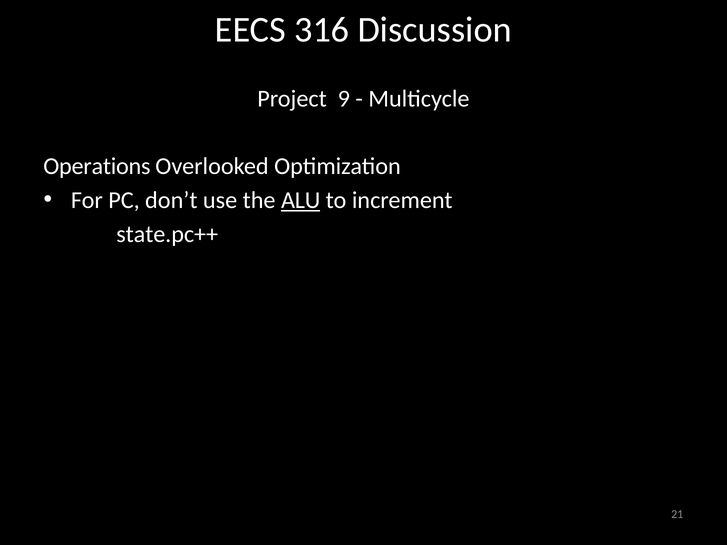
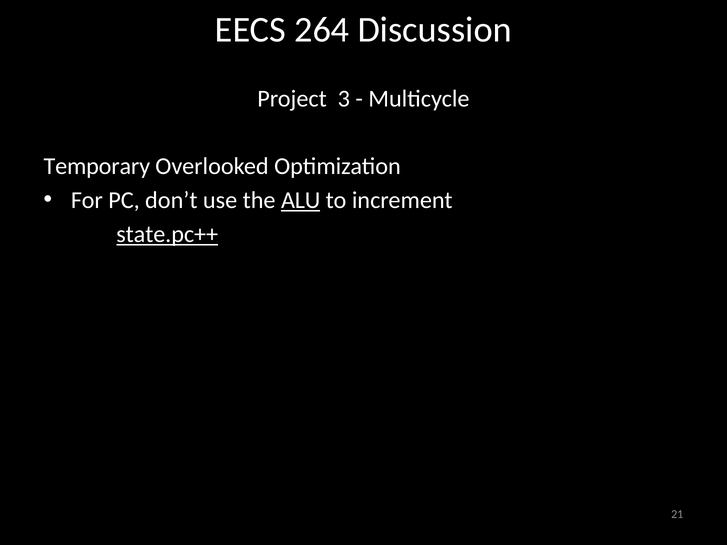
316: 316 -> 264
9: 9 -> 3
Operations: Operations -> Temporary
state.pc++ underline: none -> present
